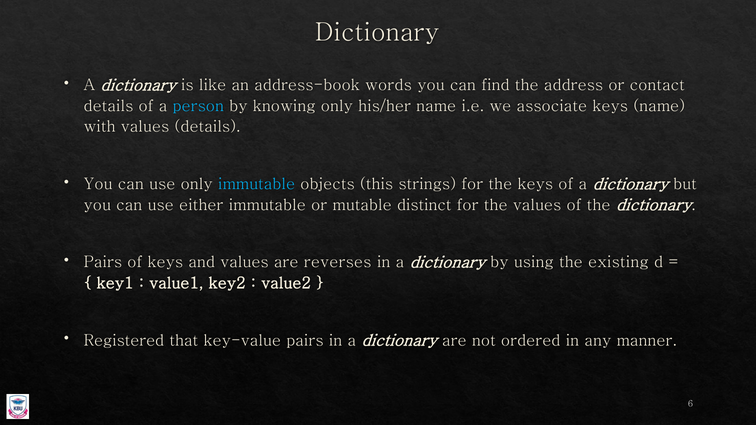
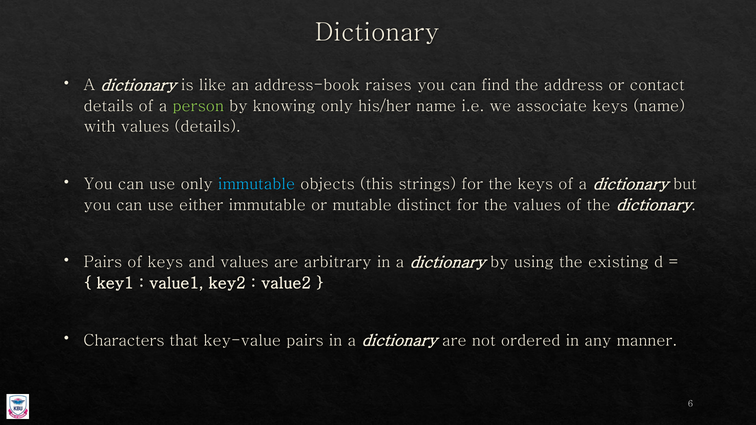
words: words -> raises
person colour: light blue -> light green
reverses: reverses -> arbitrary
Registered: Registered -> Characters
